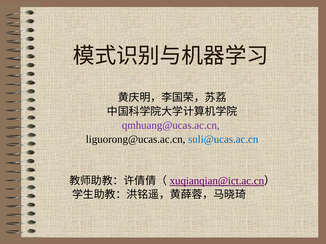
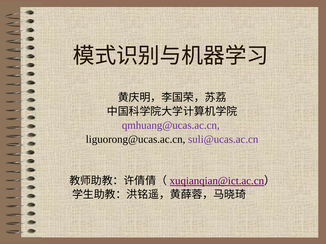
suli@ucas.ac.cn colour: blue -> purple
